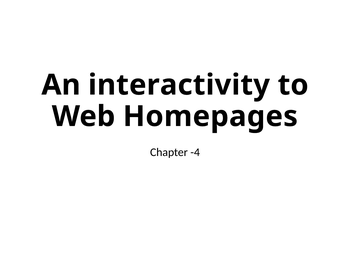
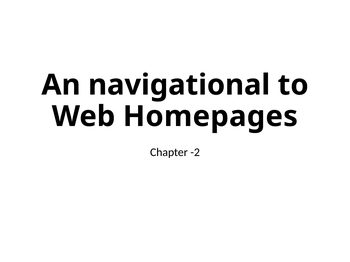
interactivity: interactivity -> navigational
-4: -4 -> -2
